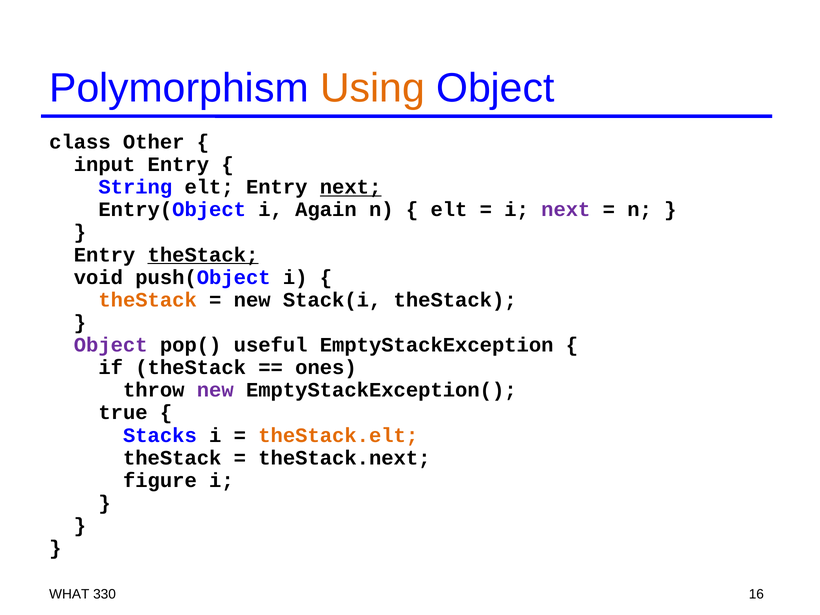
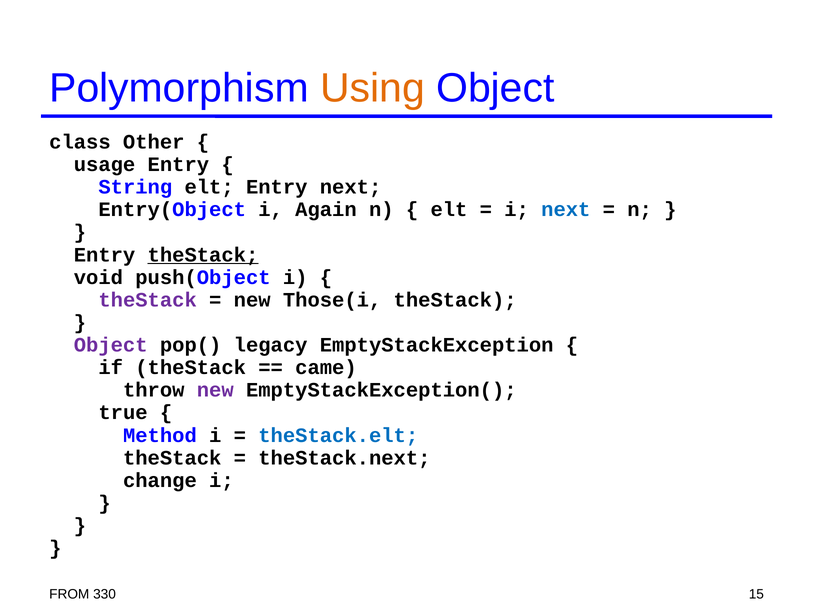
input: input -> usage
next at (351, 187) underline: present -> none
next at (566, 210) colour: purple -> blue
theStack at (148, 300) colour: orange -> purple
Stack(i: Stack(i -> Those(i
useful: useful -> legacy
ones: ones -> came
Stacks: Stacks -> Method
theStack.elt colour: orange -> blue
figure: figure -> change
WHAT: WHAT -> FROM
16: 16 -> 15
